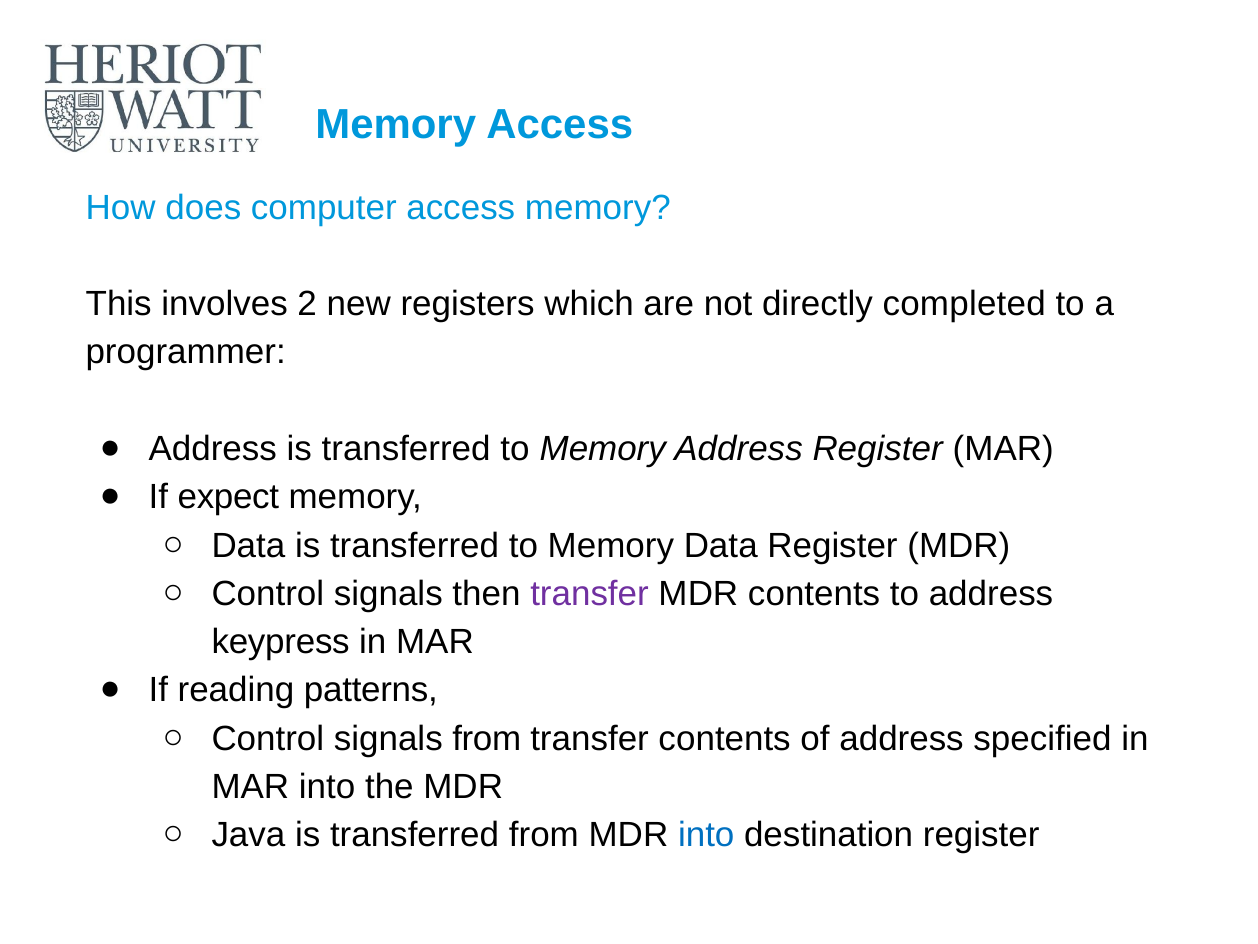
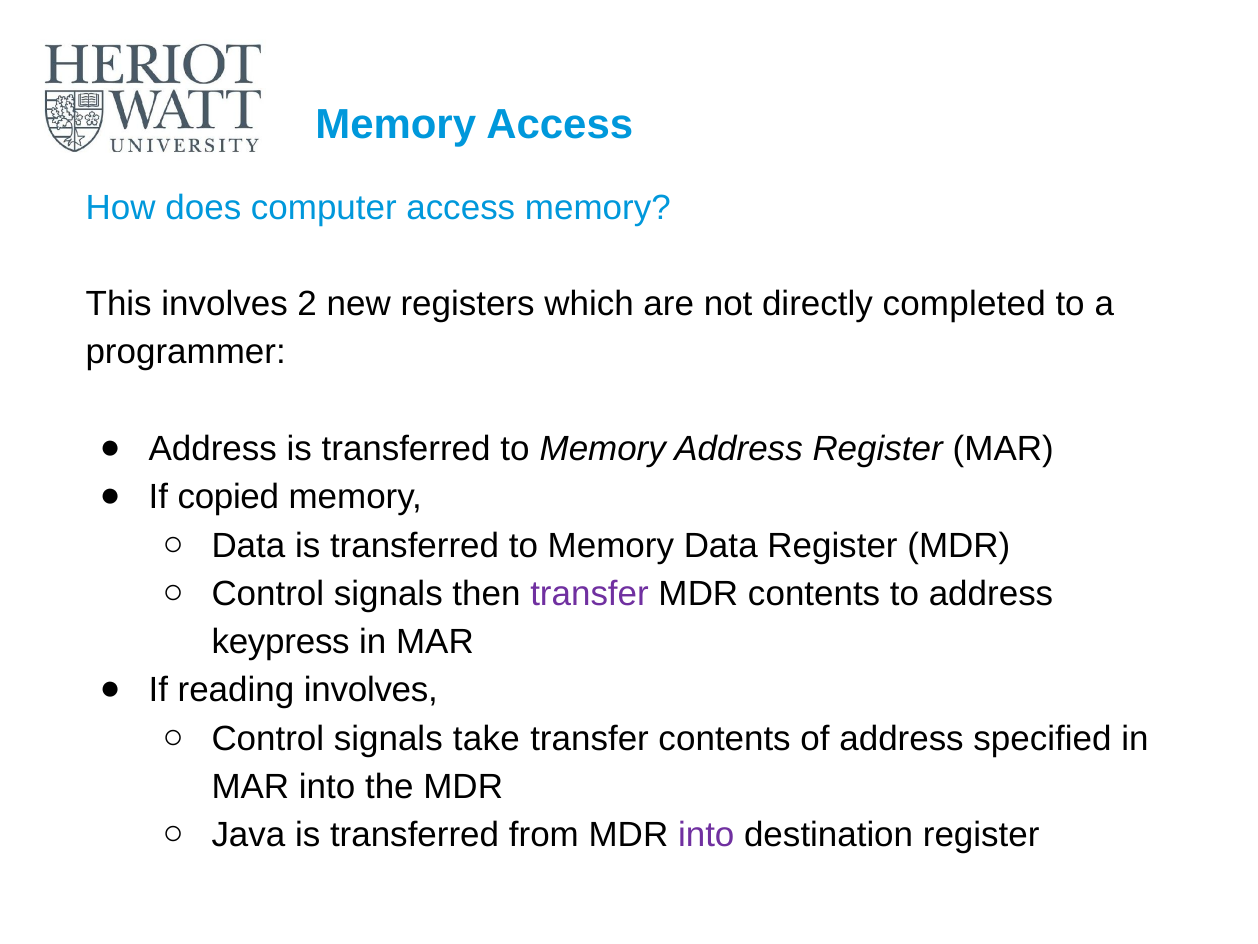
expect: expect -> copied
reading patterns: patterns -> involves
signals from: from -> take
into at (706, 835) colour: blue -> purple
